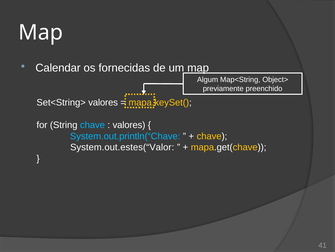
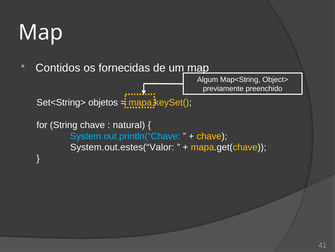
Calendar: Calendar -> Contidos
Set<String> valores: valores -> objetos
chave at (92, 125) colour: light blue -> white
valores at (129, 125): valores -> natural
